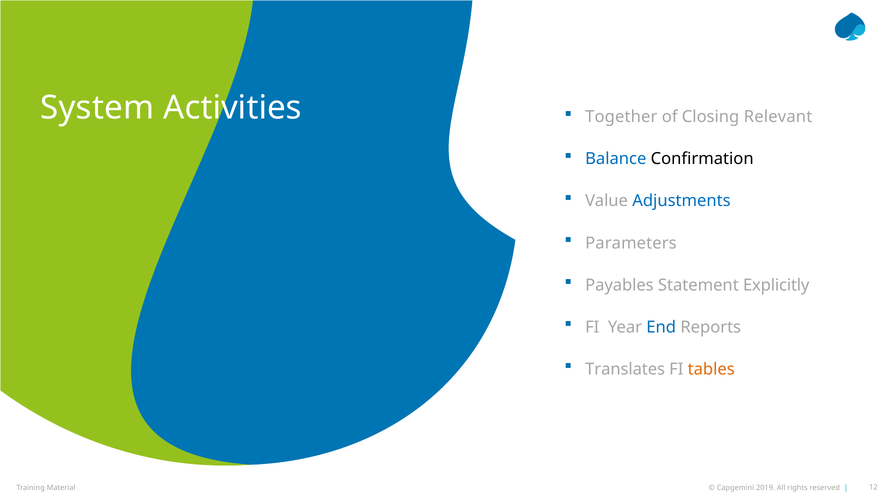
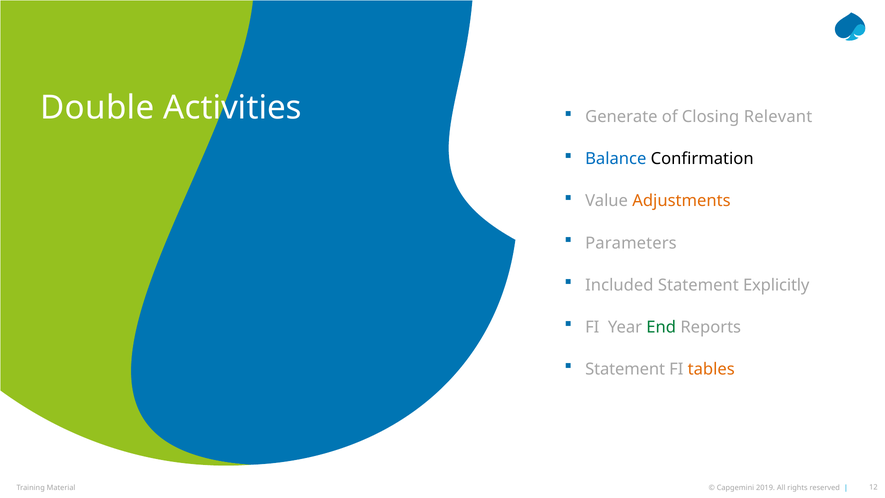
System: System -> Double
Together: Together -> Generate
Adjustments colour: blue -> orange
Payables: Payables -> Included
End colour: blue -> green
Translates at (625, 369): Translates -> Statement
